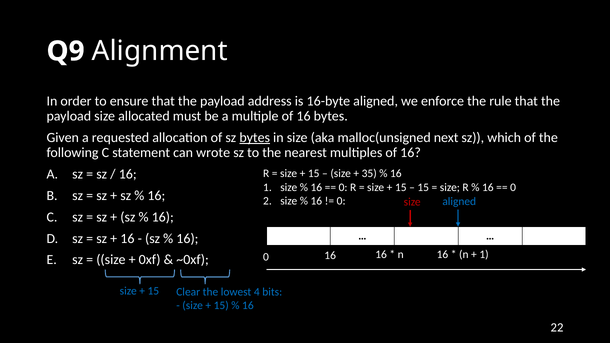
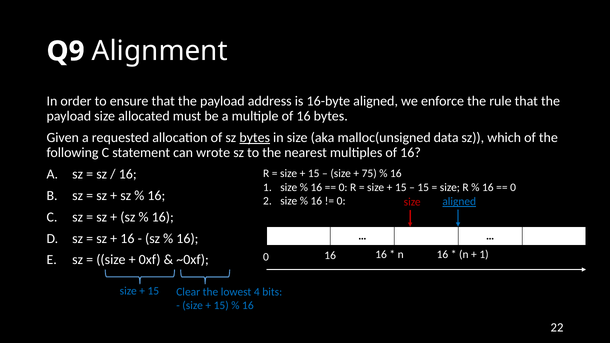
next: next -> data
35: 35 -> 75
aligned at (459, 202) underline: none -> present
